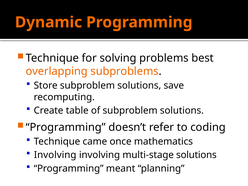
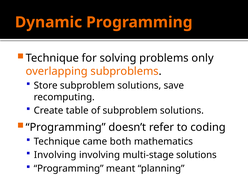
best: best -> only
once: once -> both
